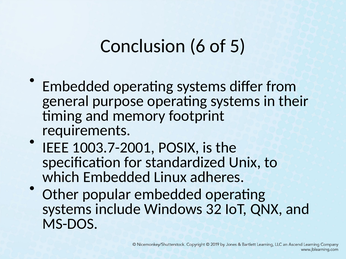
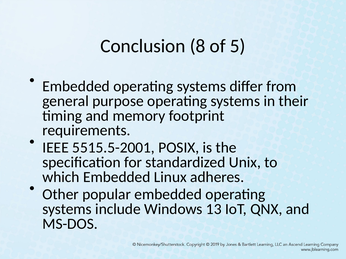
6: 6 -> 8
1003.7-2001: 1003.7-2001 -> 5515.5-2001
32: 32 -> 13
